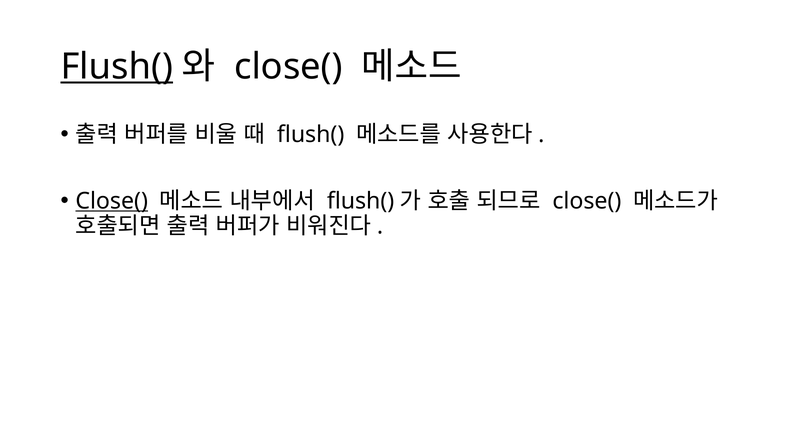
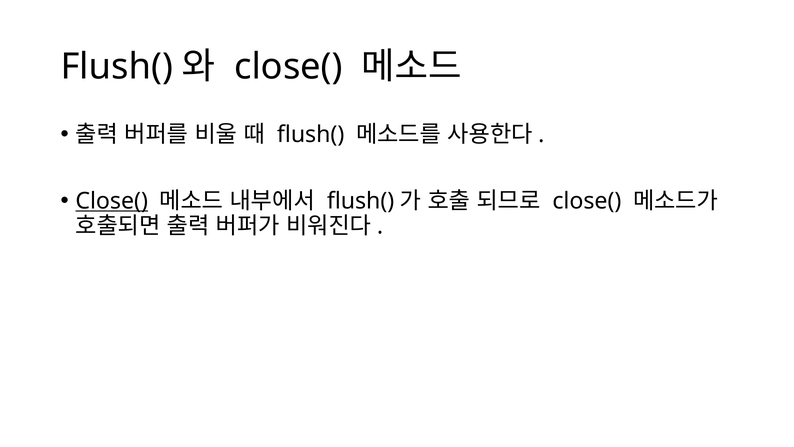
Flush( at (117, 67) underline: present -> none
